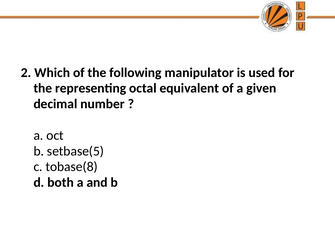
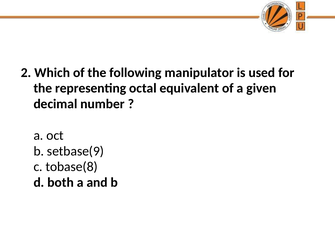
setbase(5: setbase(5 -> setbase(9
